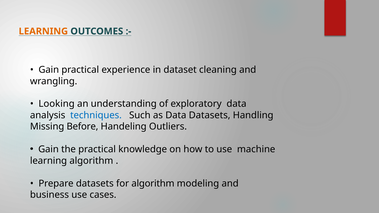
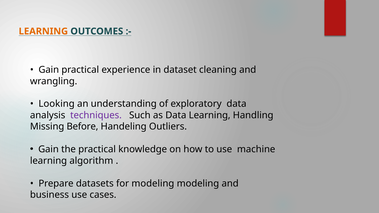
techniques colour: blue -> purple
Data Datasets: Datasets -> Learning
for algorithm: algorithm -> modeling
